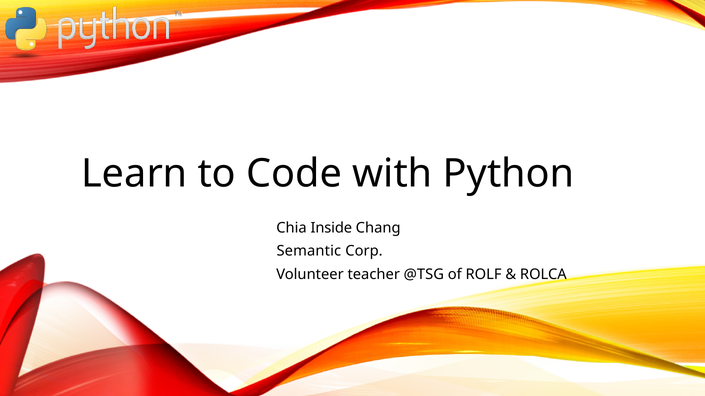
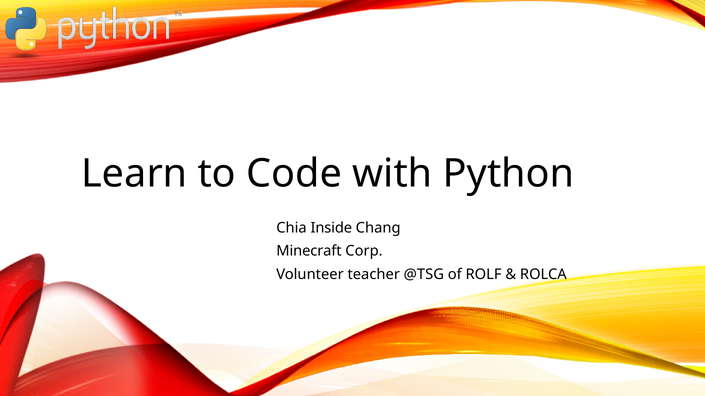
Semantic: Semantic -> Minecraft
